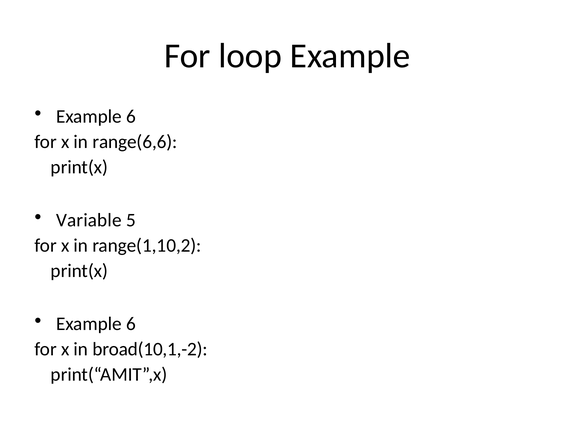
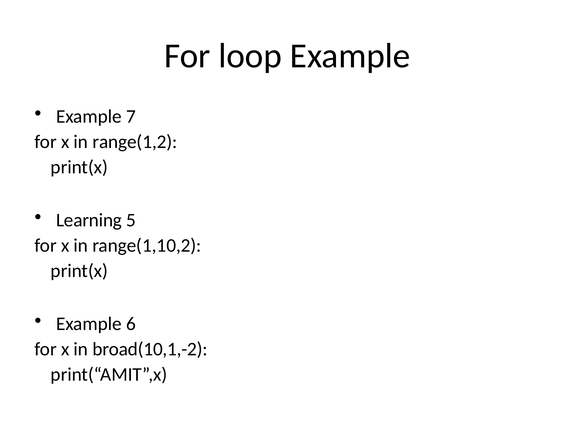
6 at (131, 116): 6 -> 7
range(6,6: range(6,6 -> range(1,2
Variable: Variable -> Learning
